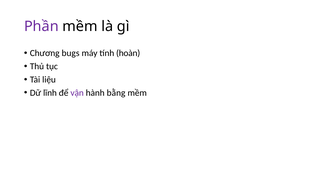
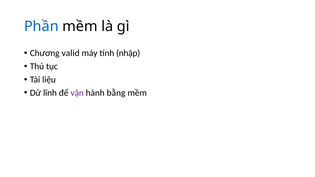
Phần colour: purple -> blue
bugs: bugs -> valid
hoàn: hoàn -> nhập
